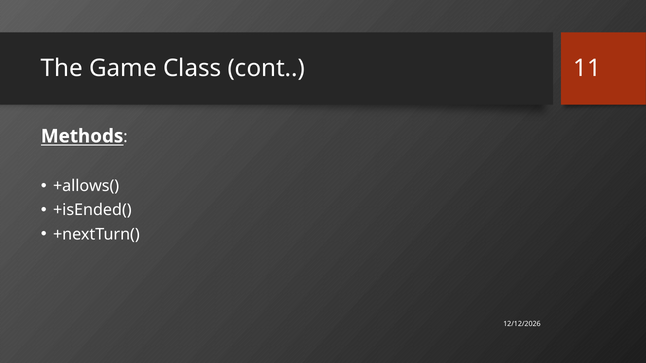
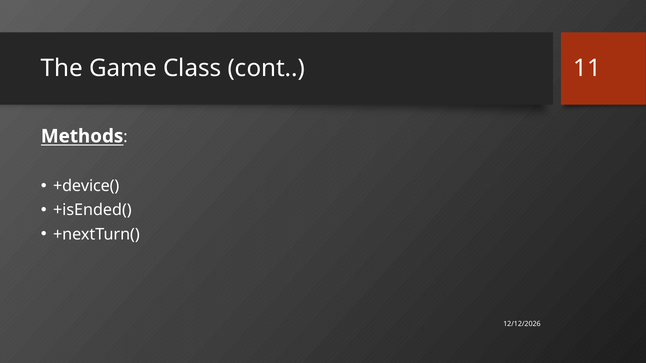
+allows(: +allows( -> +device(
